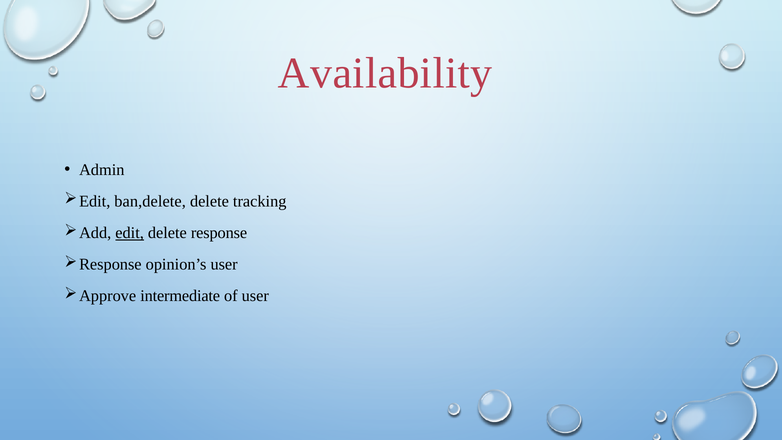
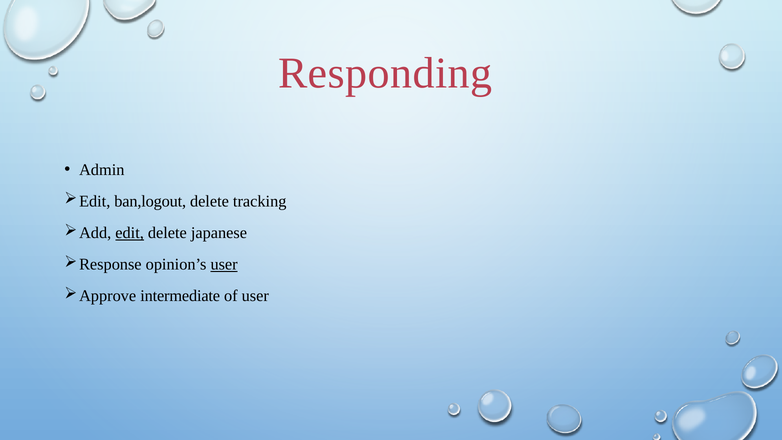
Availability: Availability -> Responding
ban,delete: ban,delete -> ban,logout
response: response -> japanese
user at (224, 264) underline: none -> present
